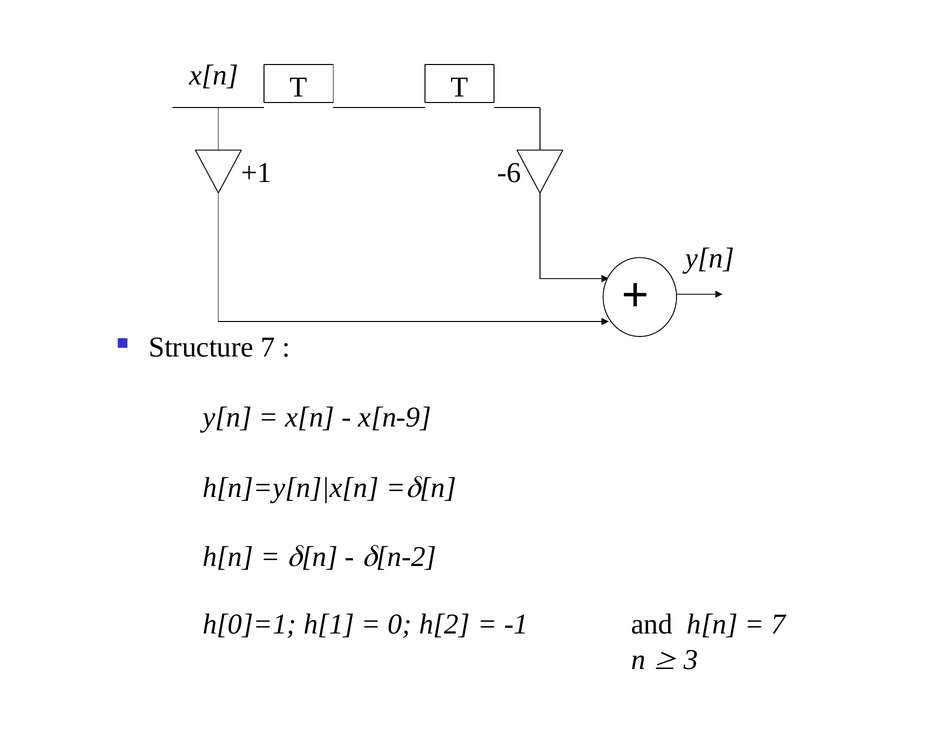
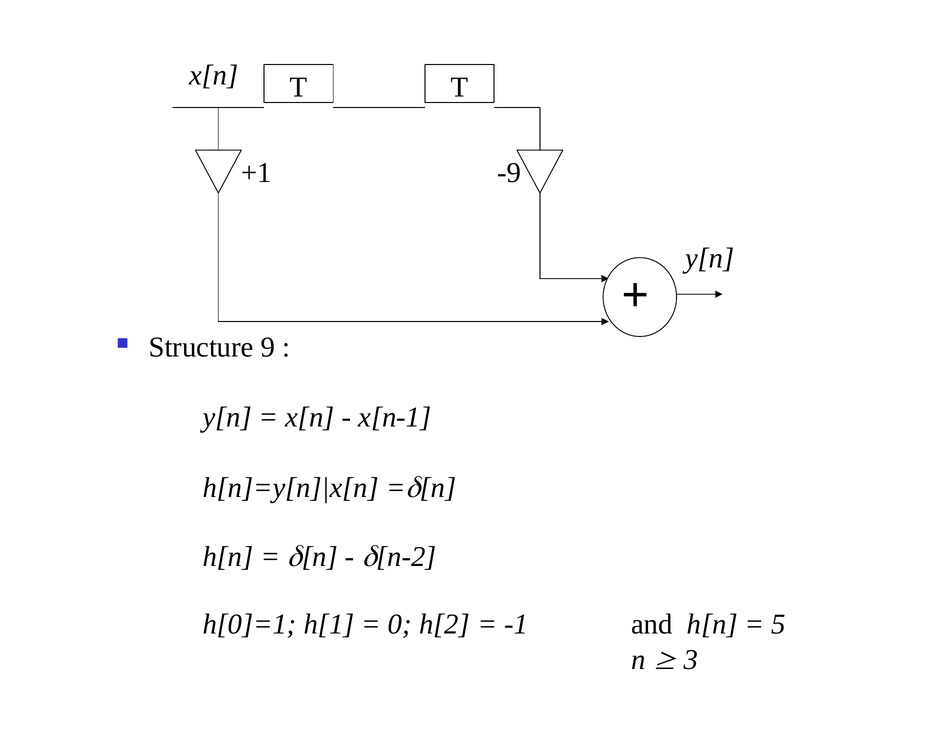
-6: -6 -> -9
Structure 7: 7 -> 9
x[n-9: x[n-9 -> x[n-1
7 at (779, 625): 7 -> 5
